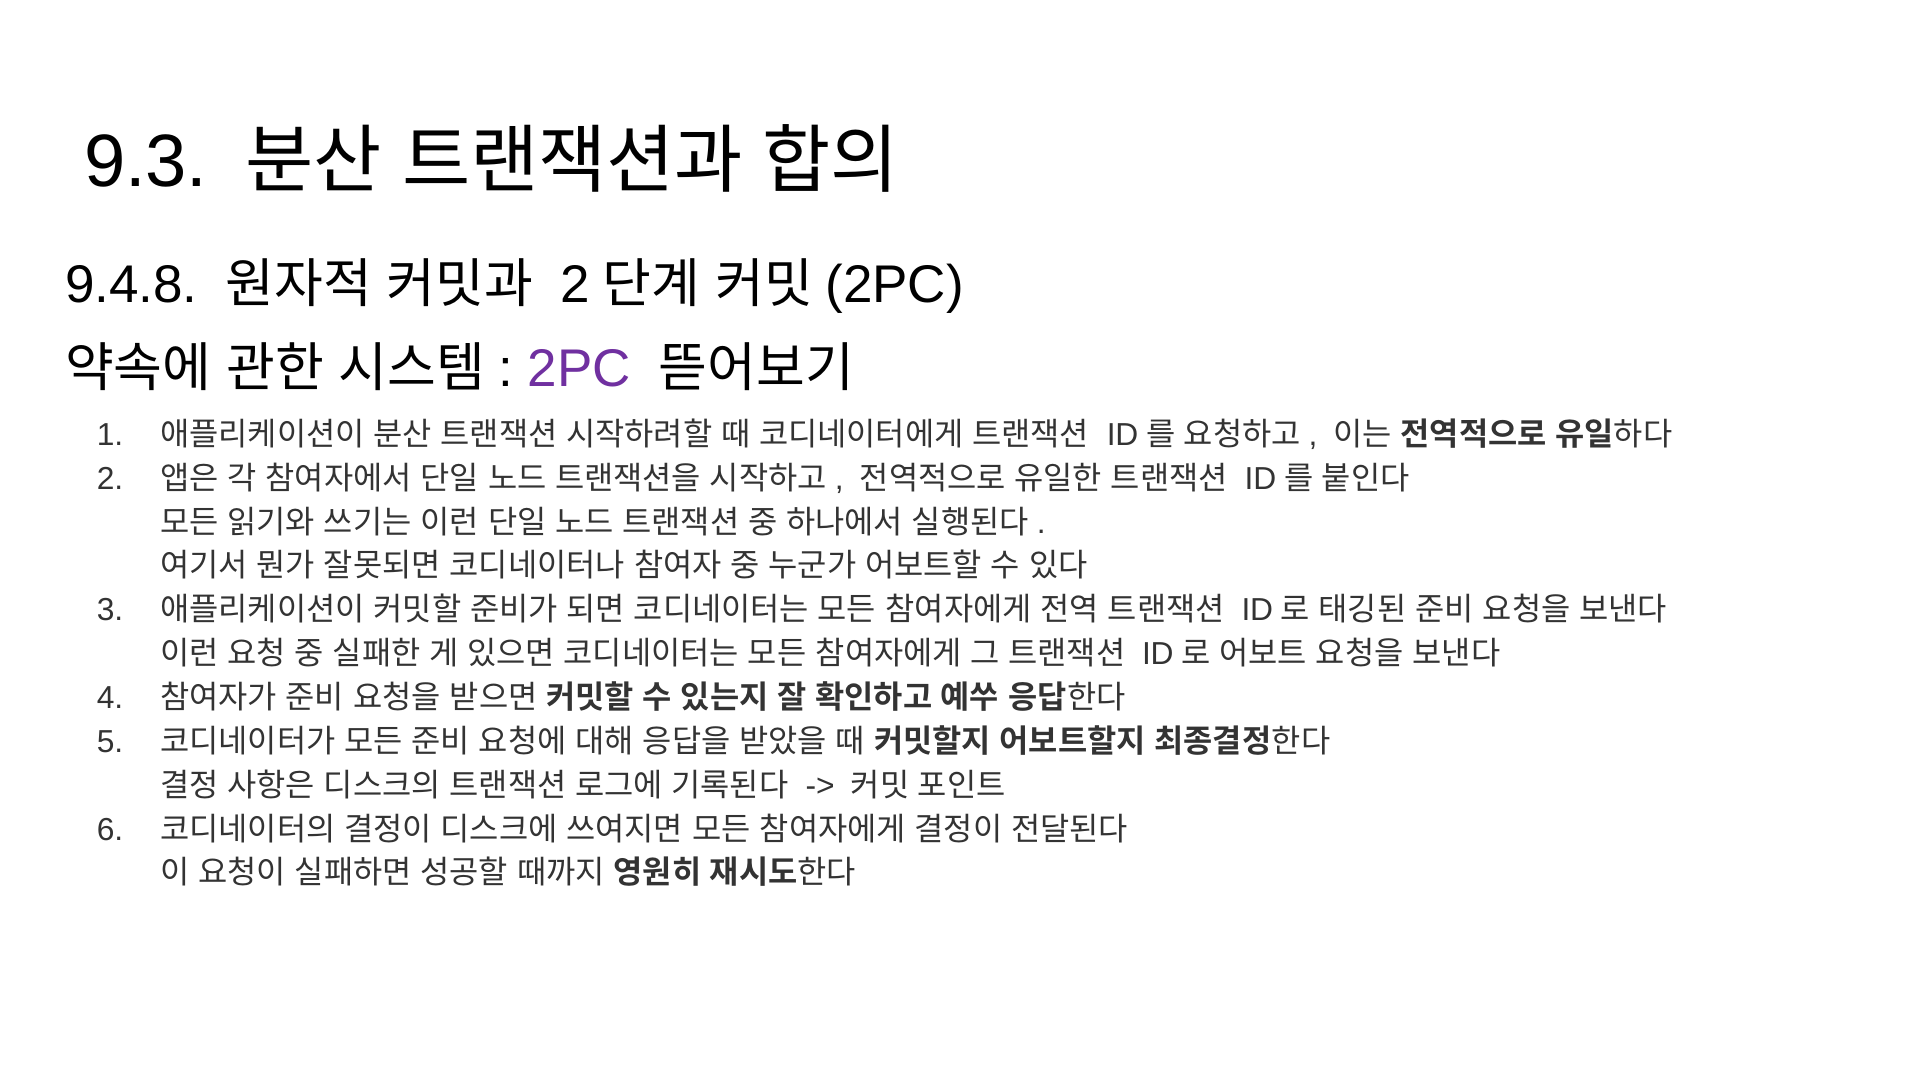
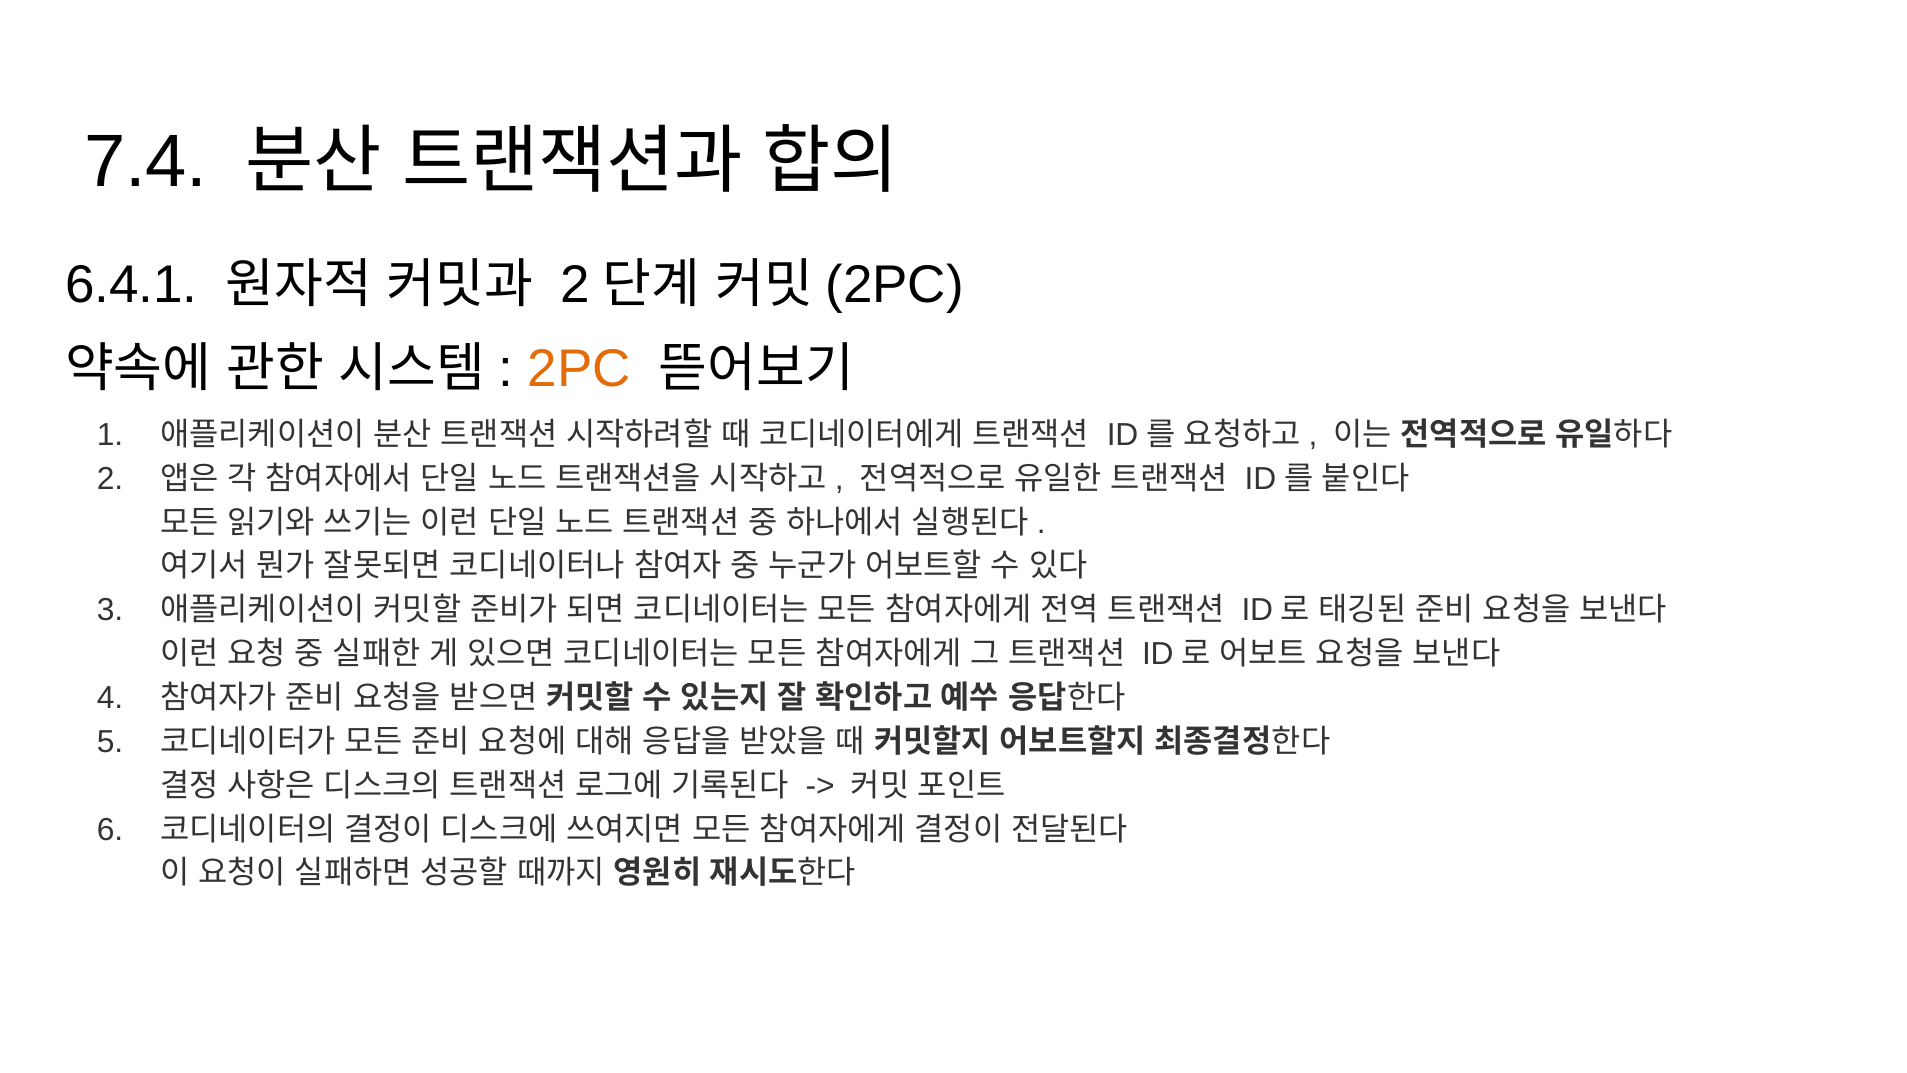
9.3: 9.3 -> 7.4
9.4.8: 9.4.8 -> 6.4.1
2PC colour: purple -> orange
